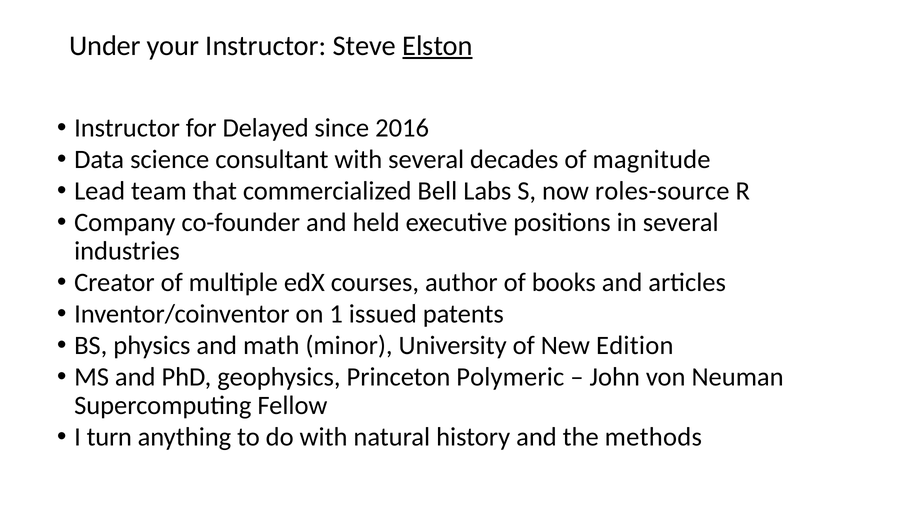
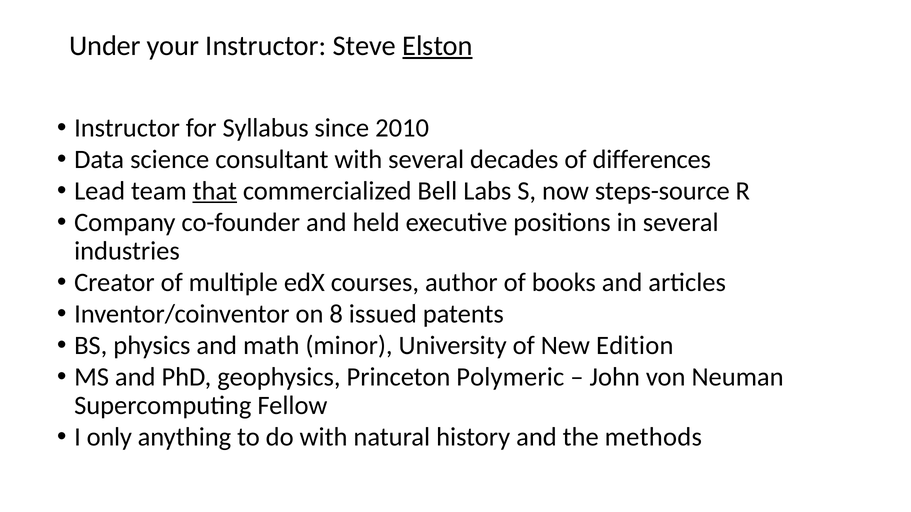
Delayed: Delayed -> Syllabus
2016: 2016 -> 2010
magnitude: magnitude -> differences
that underline: none -> present
roles-source: roles-source -> steps-source
1: 1 -> 8
turn: turn -> only
